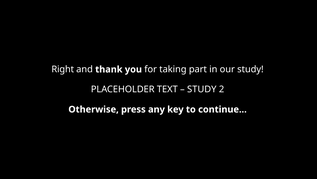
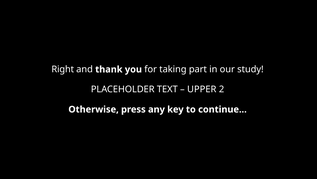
STUDY at (202, 89): STUDY -> UPPER
